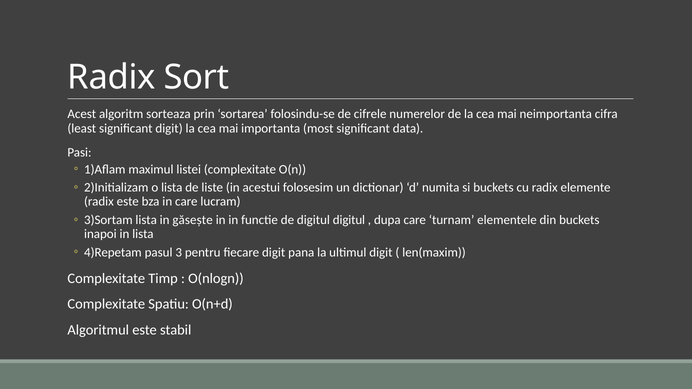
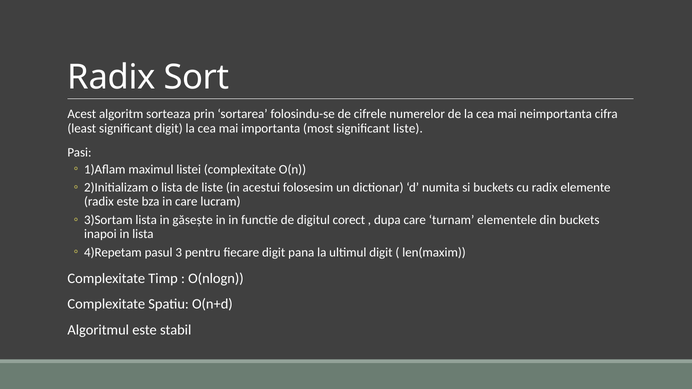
significant data: data -> liste
digitul digitul: digitul -> corect
